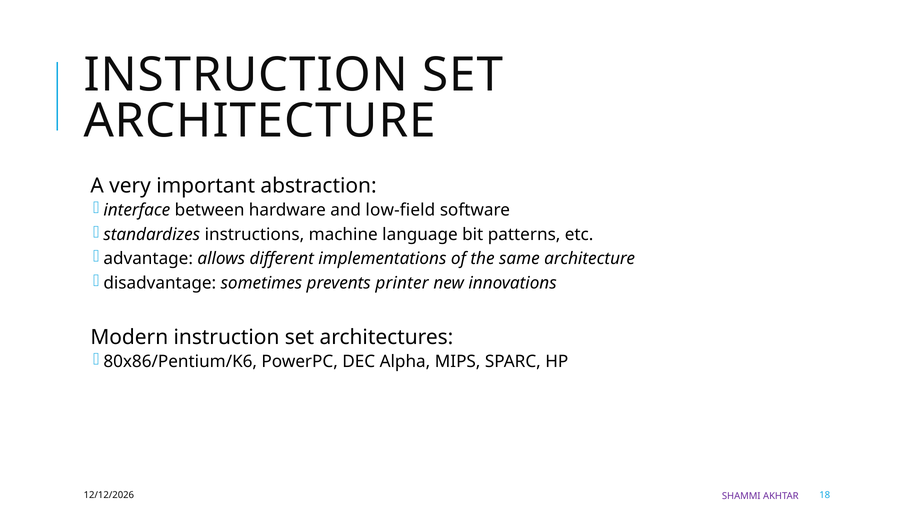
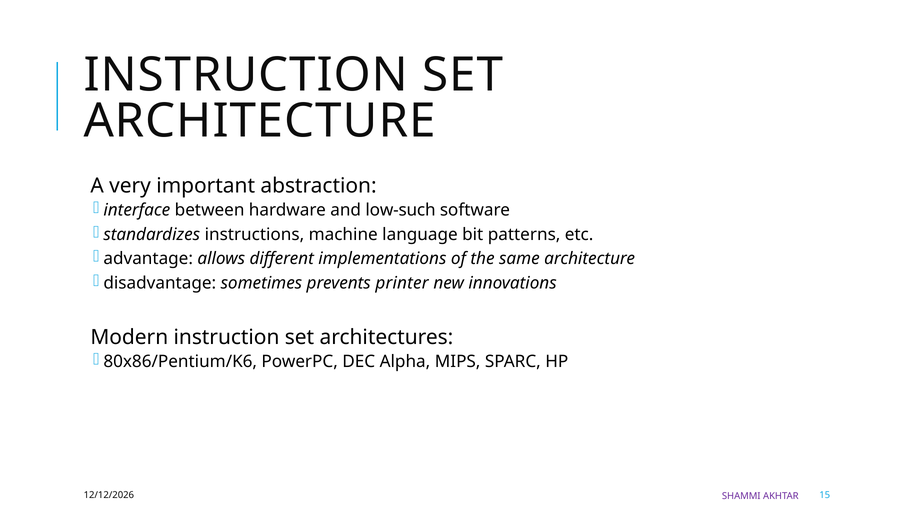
low-field: low-field -> low-such
18: 18 -> 15
